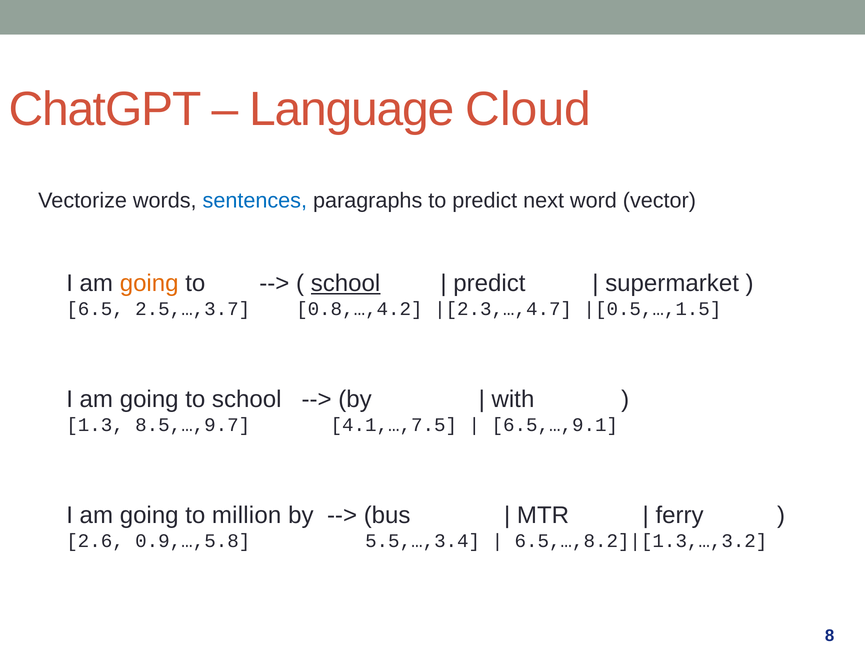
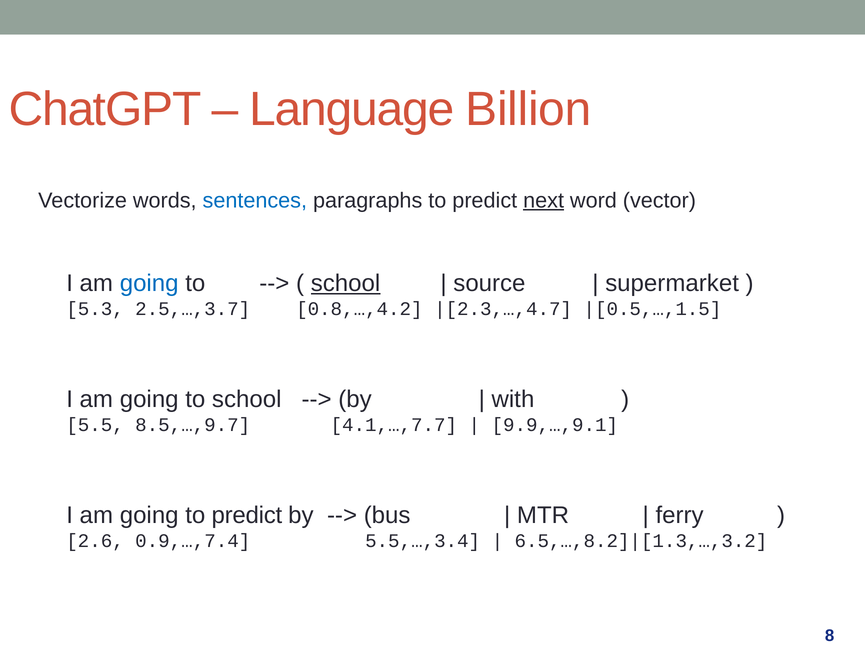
Cloud: Cloud -> Billion
next underline: none -> present
going at (149, 283) colour: orange -> blue
predict at (489, 283): predict -> source
6.5: 6.5 -> 5.3
1.3: 1.3 -> 5.5
4.1,…,7.5: 4.1,…,7.5 -> 4.1,…,7.7
6.5,…,9.1: 6.5,…,9.1 -> 9.9,…,9.1
going to million: million -> predict
0.9,…,5.8: 0.9,…,5.8 -> 0.9,…,7.4
